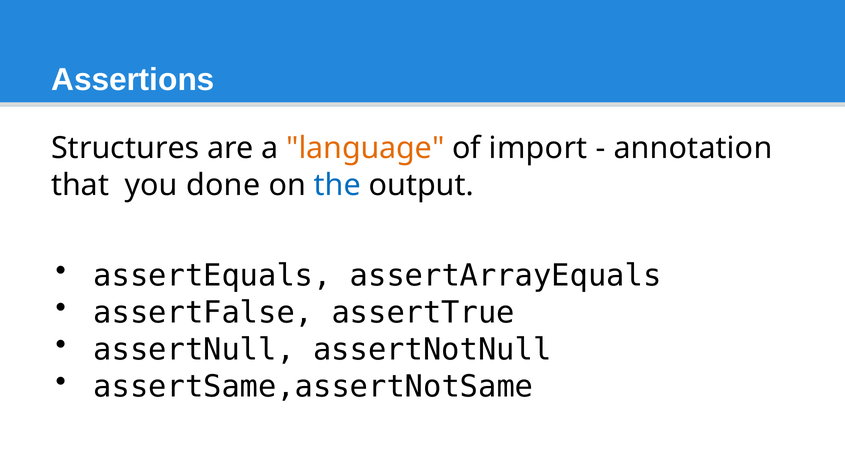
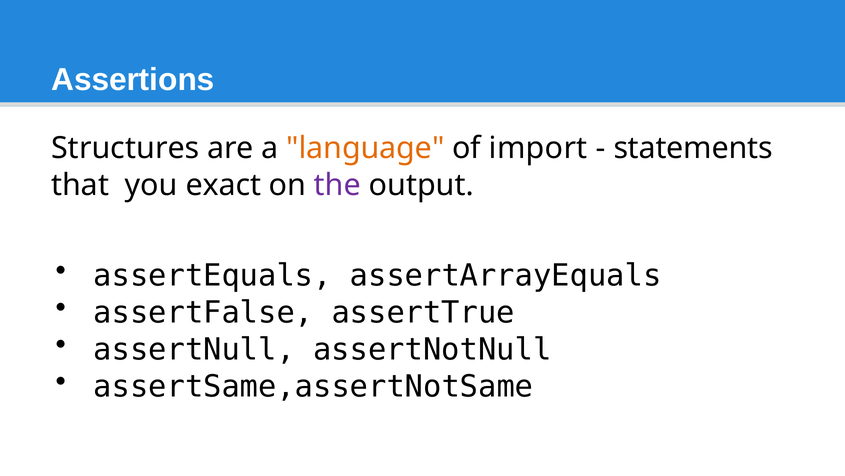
annotation: annotation -> statements
done: done -> exact
the colour: blue -> purple
